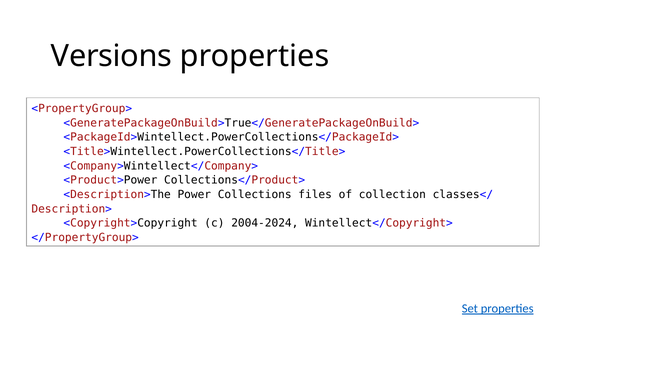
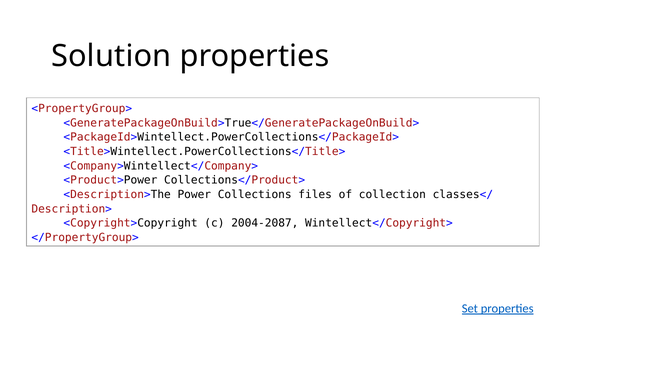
Versions: Versions -> Solution
2004-2024: 2004-2024 -> 2004-2087
